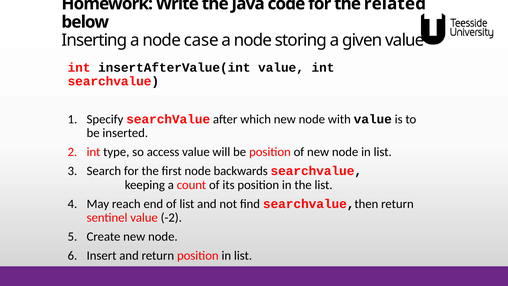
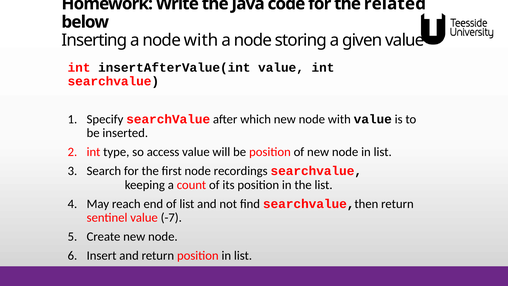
a node case: case -> with
backwards: backwards -> recordings
-2: -2 -> -7
